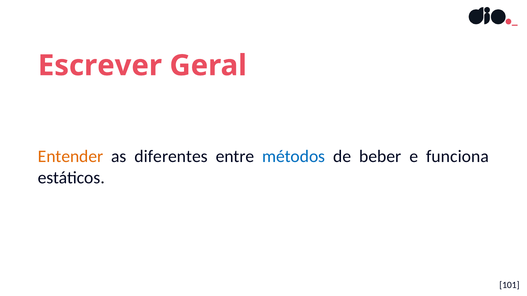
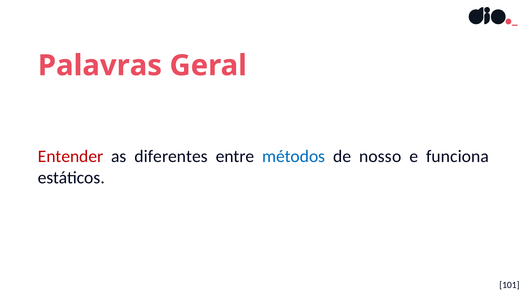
Escrever: Escrever -> Palavras
Entender colour: orange -> red
beber: beber -> nosso
